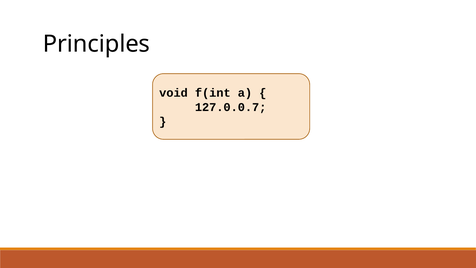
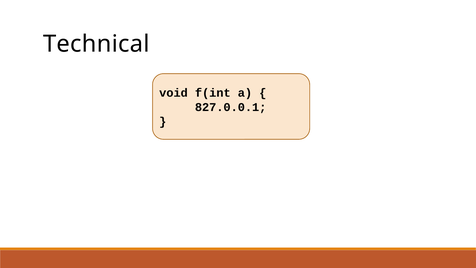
Principles: Principles -> Technical
127.0.0.7: 127.0.0.7 -> 827.0.0.1
